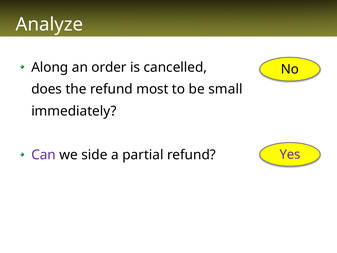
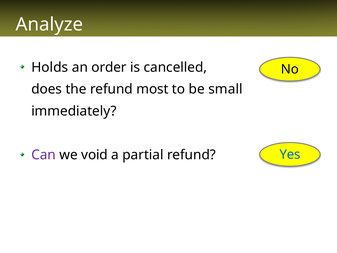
Along: Along -> Holds
Yes colour: purple -> blue
side: side -> void
